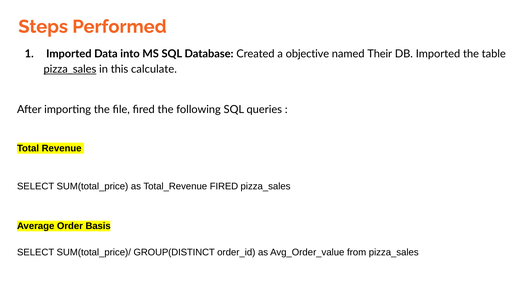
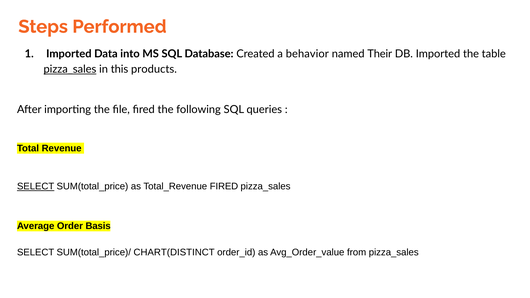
objective: objective -> behavior
calculate: calculate -> products
SELECT at (36, 187) underline: none -> present
GROUP(DISTINCT: GROUP(DISTINCT -> CHART(DISTINCT
